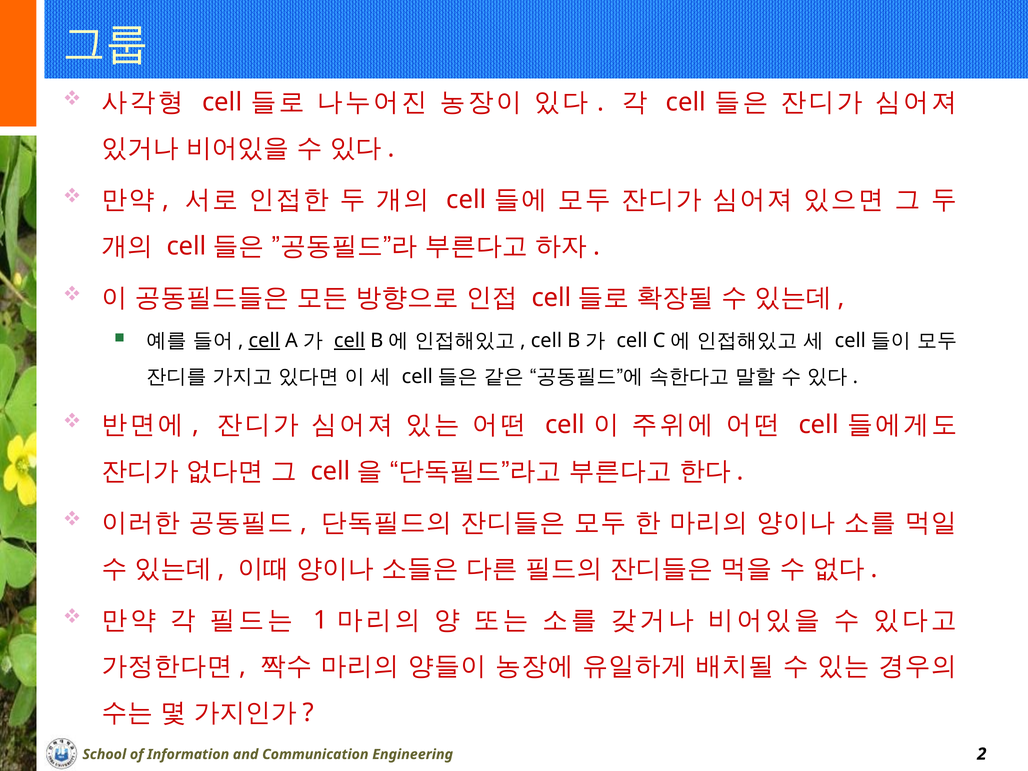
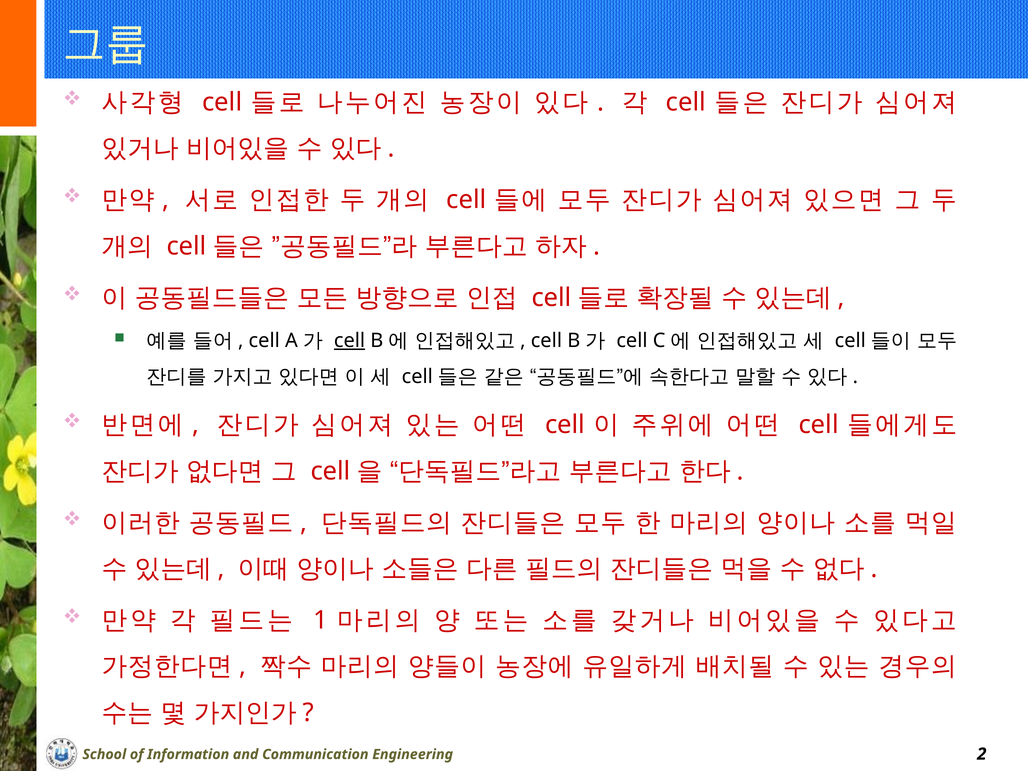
cell at (264, 341) underline: present -> none
